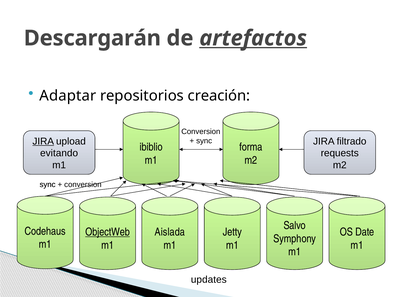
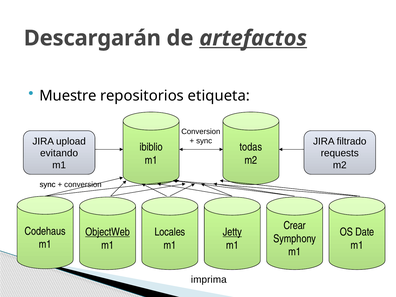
Adaptar: Adaptar -> Muestre
creación: creación -> etiqueta
JIRA at (43, 141) underline: present -> none
forma: forma -> todas
Salvo: Salvo -> Crear
Aislada: Aislada -> Locales
Jetty underline: none -> present
updates: updates -> imprima
